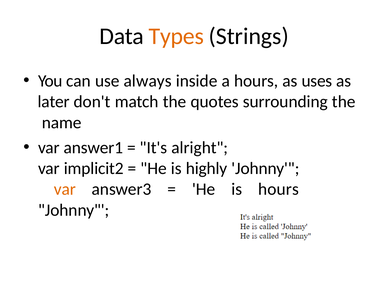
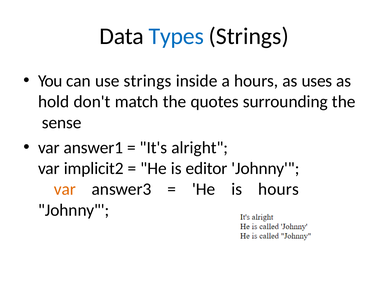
Types colour: orange -> blue
use always: always -> strings
later: later -> hold
name: name -> sense
highly: highly -> editor
